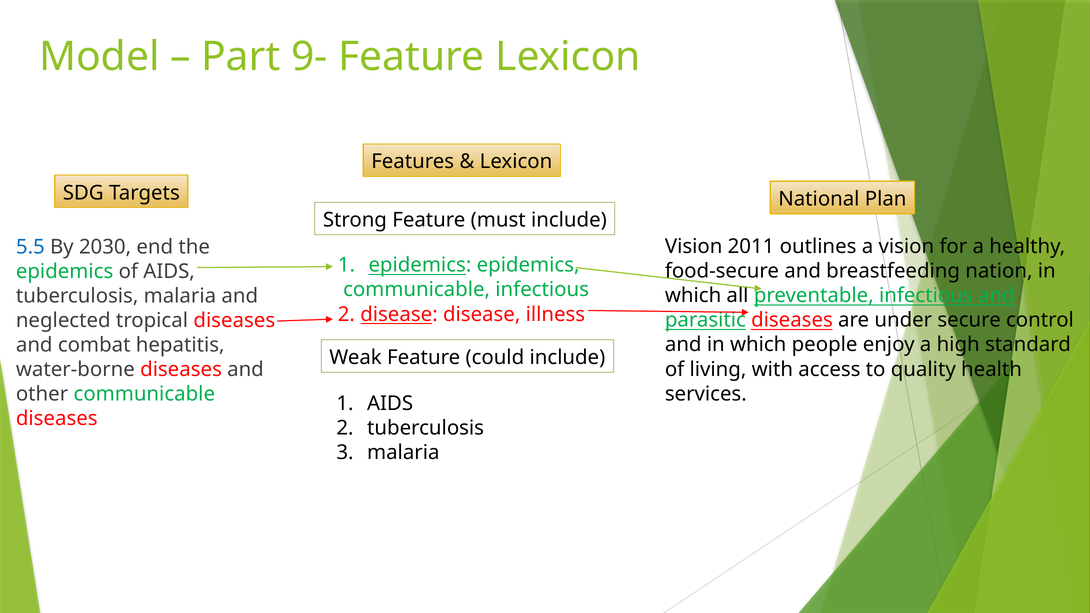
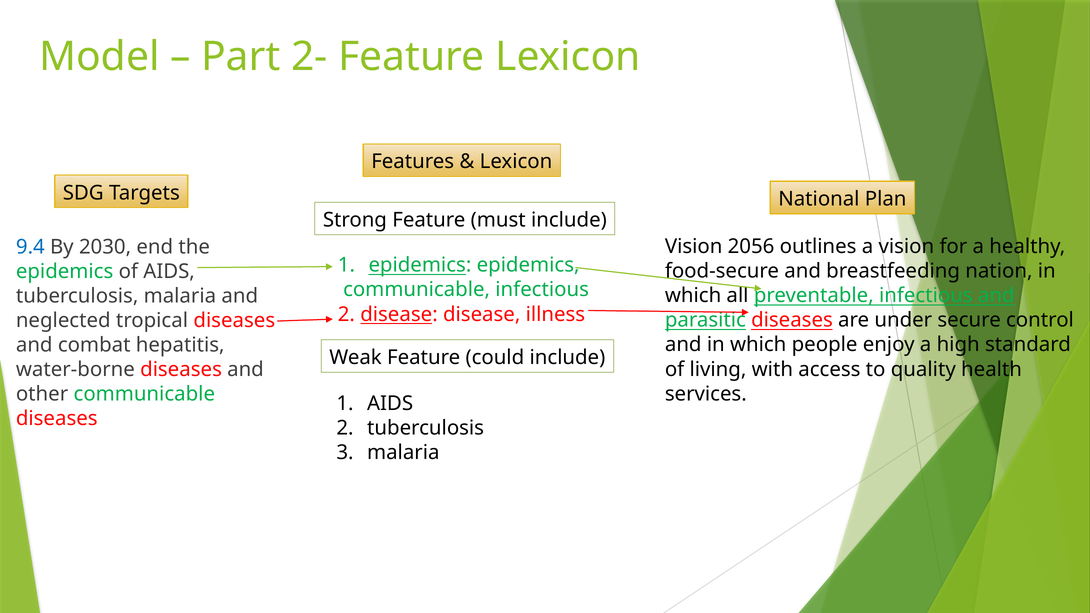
9-: 9- -> 2-
2011: 2011 -> 2056
5.5: 5.5 -> 9.4
